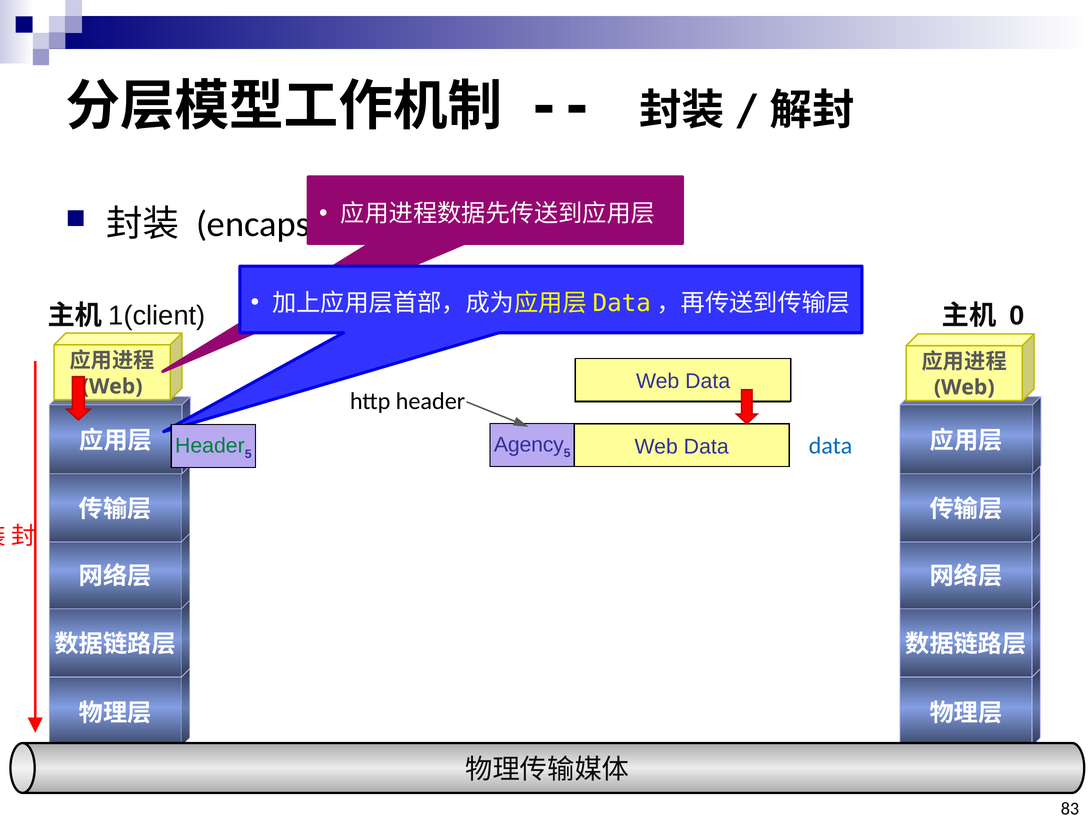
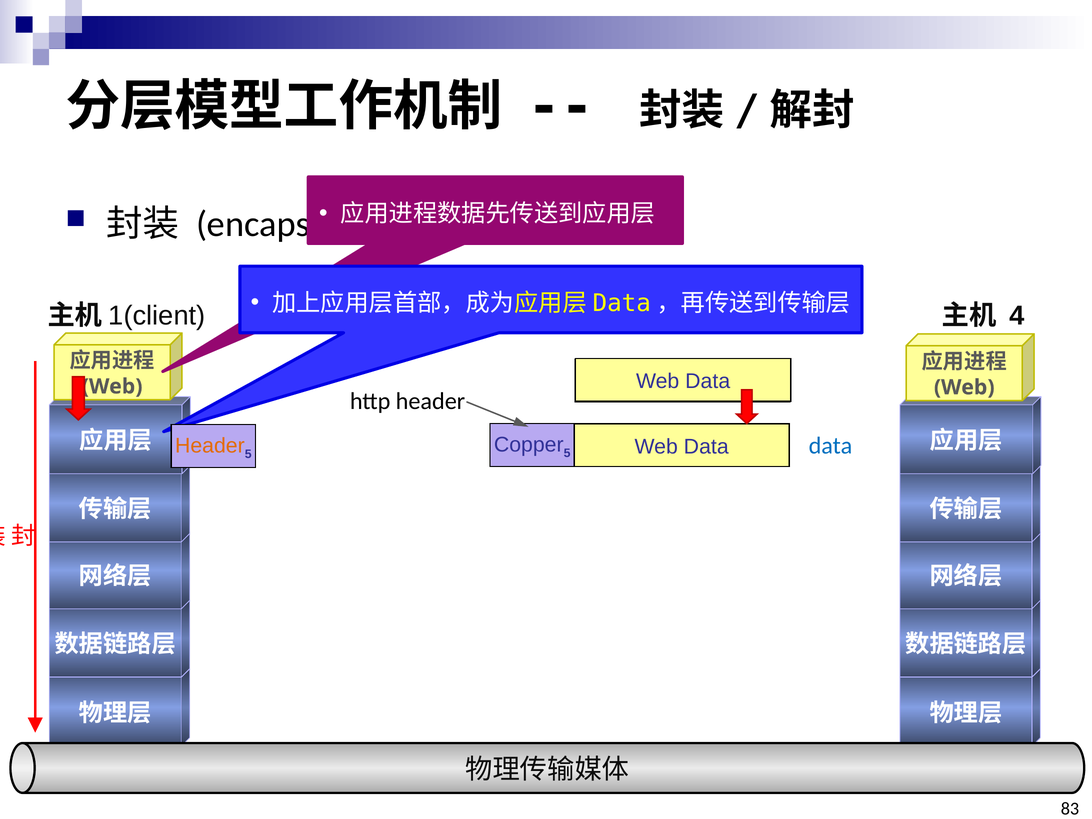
0: 0 -> 4
Agency: Agency -> Copper
Header at (210, 446) colour: green -> orange
